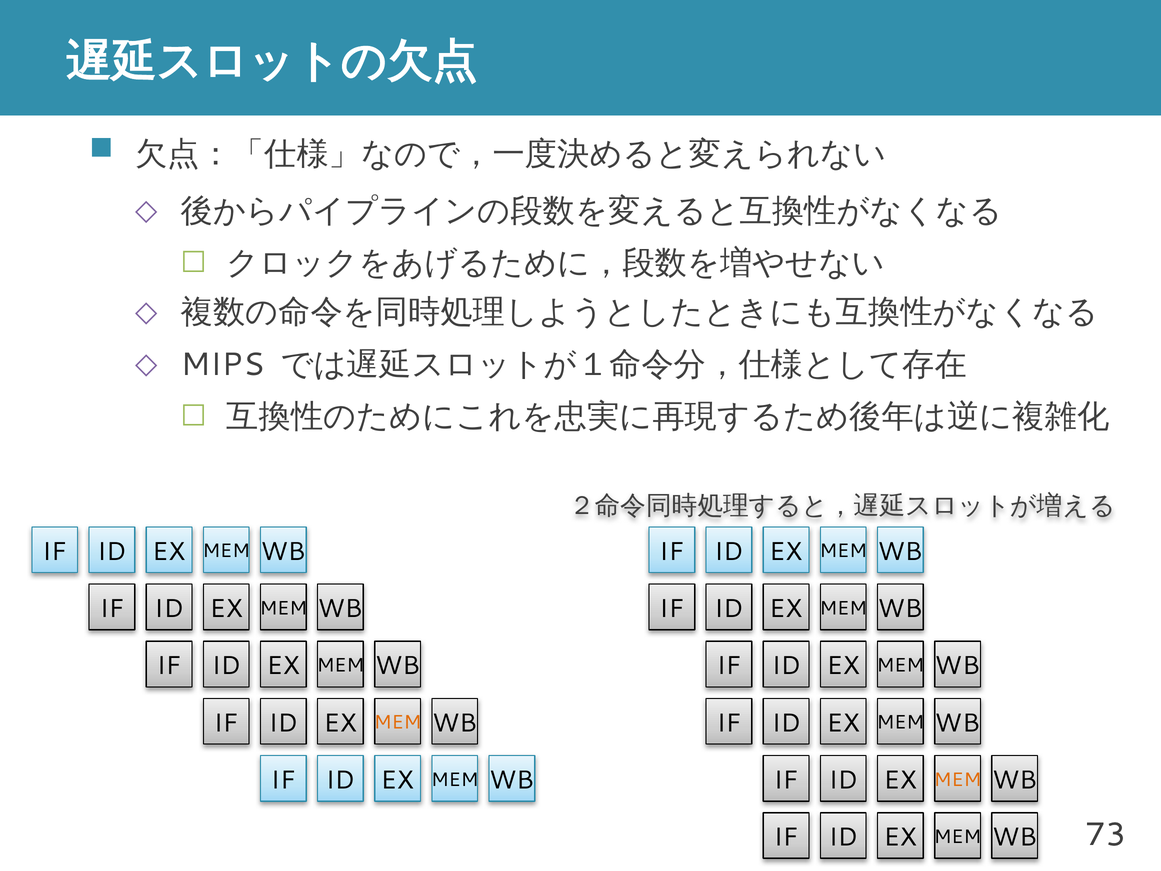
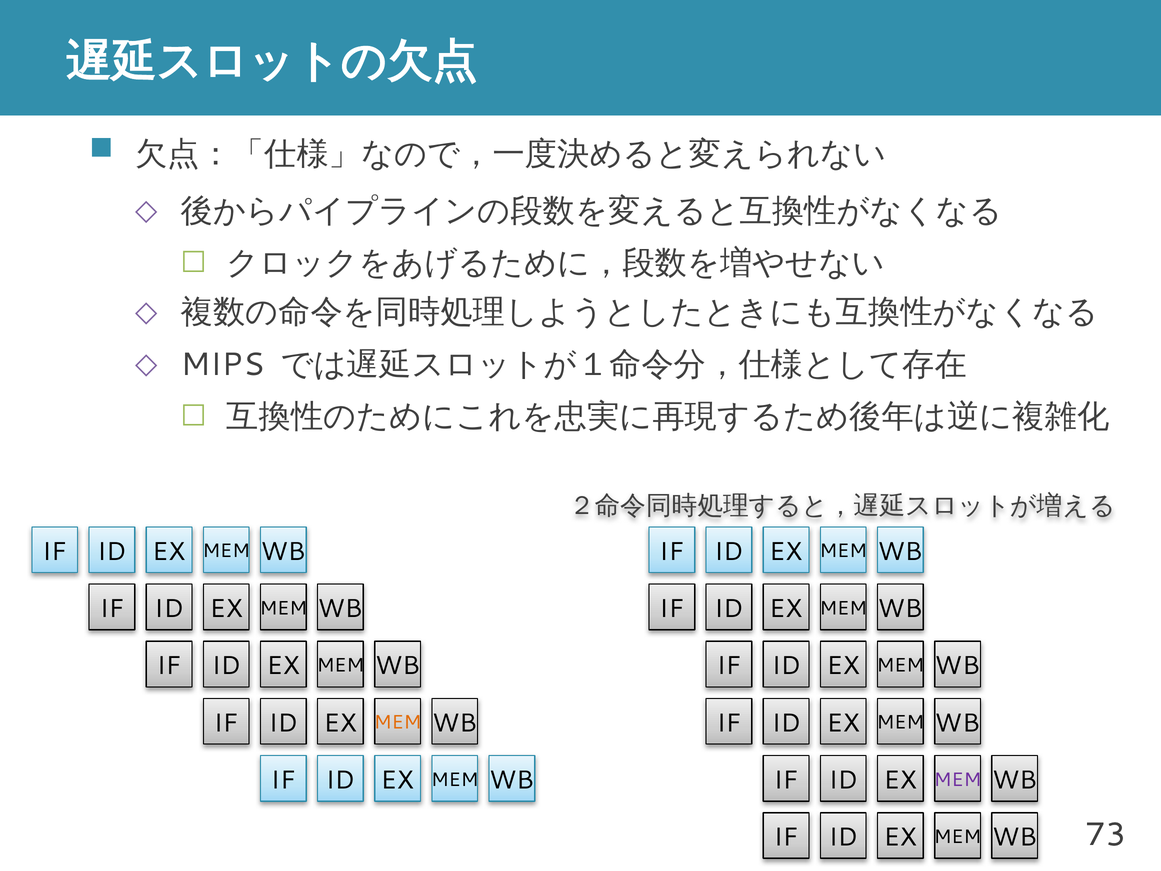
MEM at (958, 779) colour: orange -> purple
